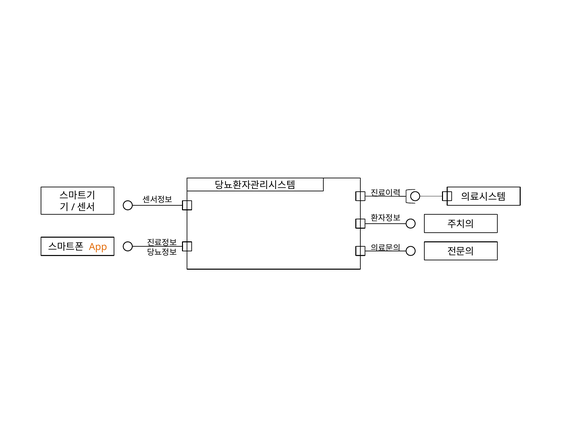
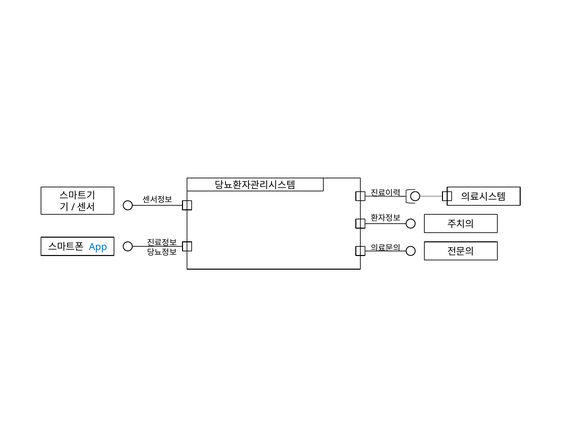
App colour: orange -> blue
